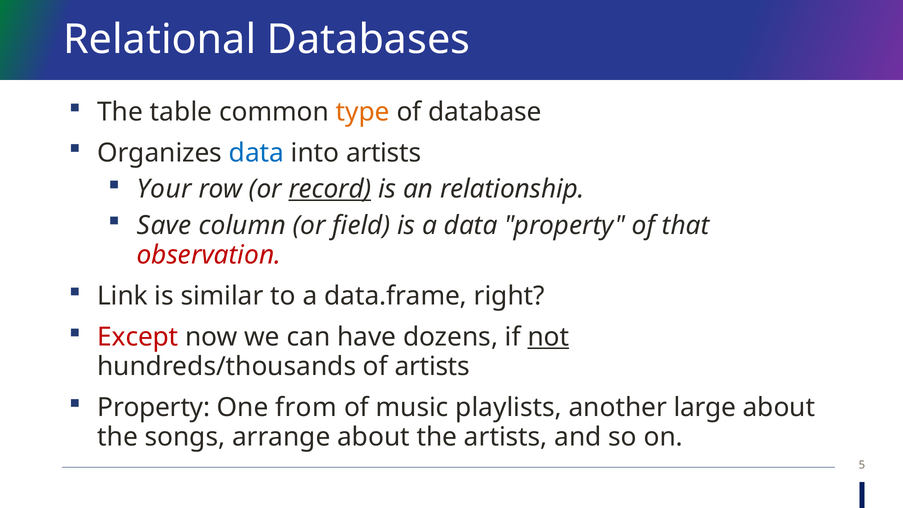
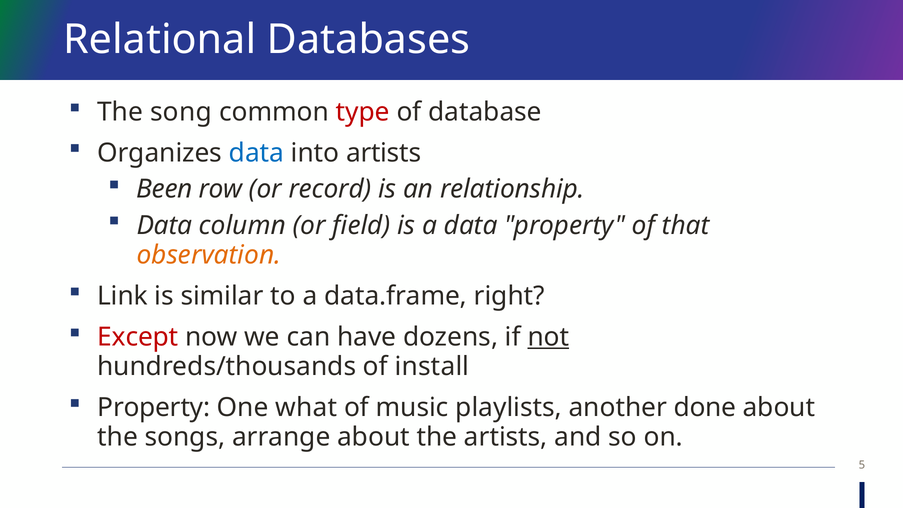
table: table -> song
type colour: orange -> red
Your: Your -> Been
record underline: present -> none
Save at (164, 225): Save -> Data
observation colour: red -> orange
of artists: artists -> install
from: from -> what
large: large -> done
